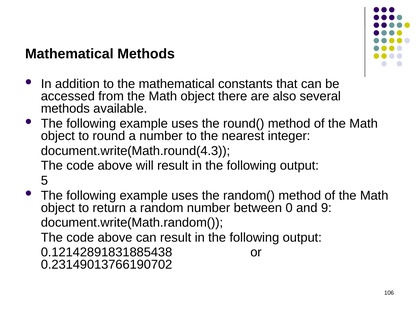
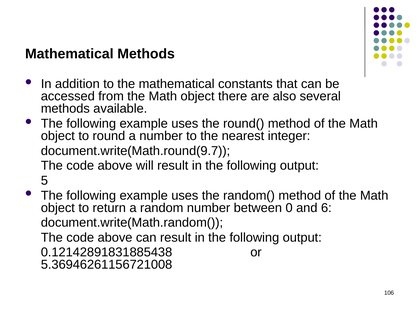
document.write(Math.round(4.3: document.write(Math.round(4.3 -> document.write(Math.round(9.7
9: 9 -> 6
0.23149013766190702: 0.23149013766190702 -> 5.36946261156721008
